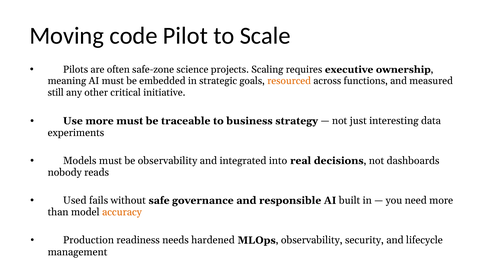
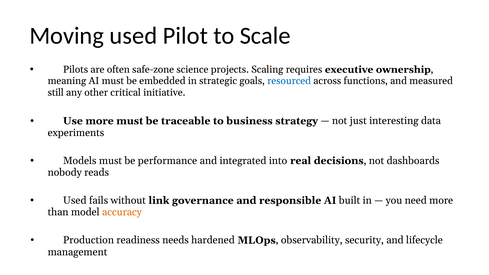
Moving code: code -> used
resourced colour: orange -> blue
be observability: observability -> performance
safe: safe -> link
